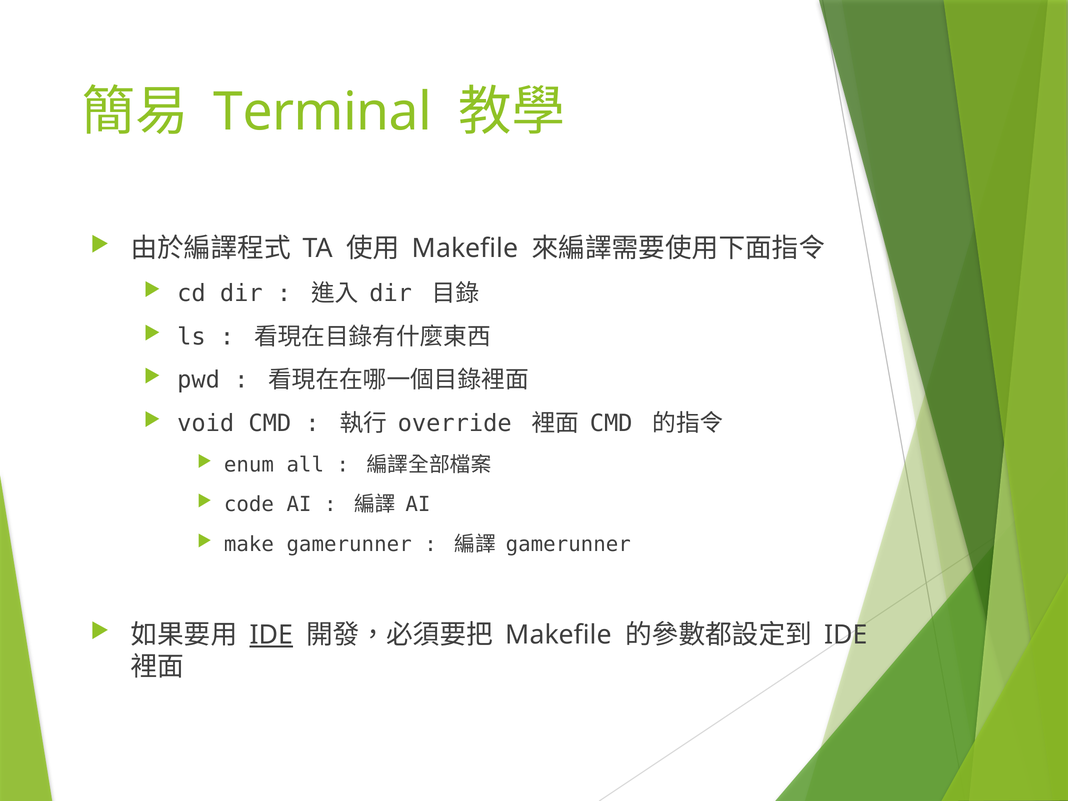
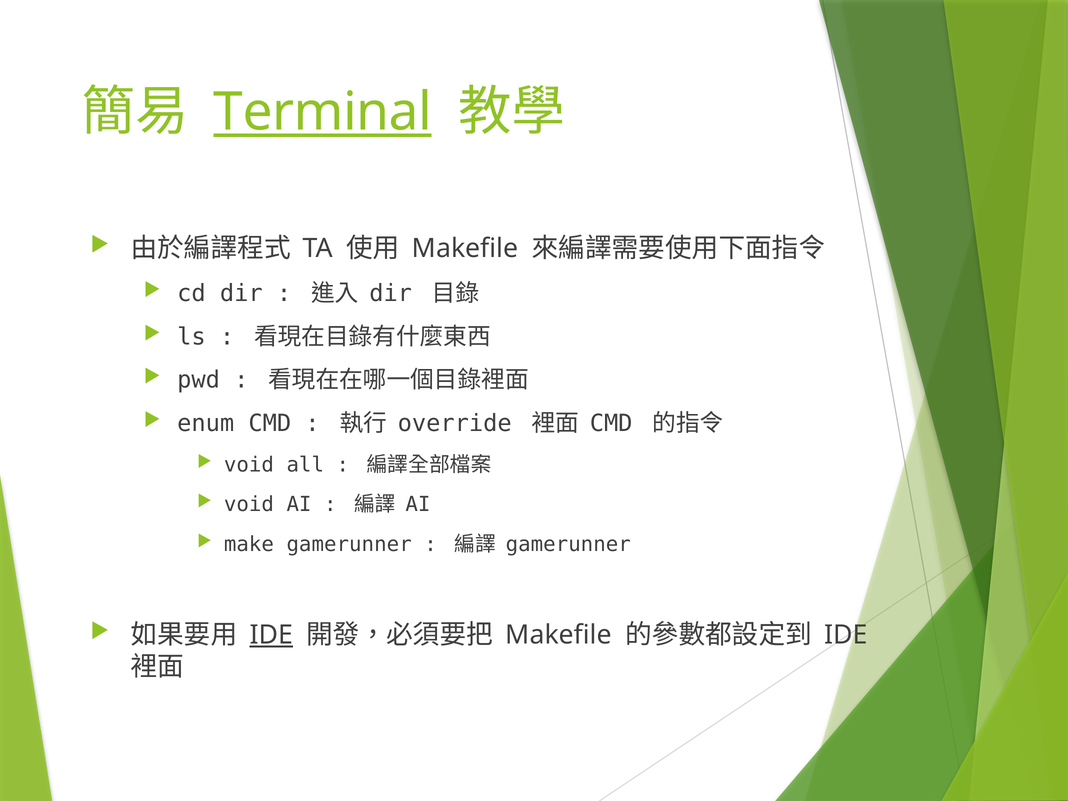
Terminal underline: none -> present
void: void -> enum
enum at (249, 465): enum -> void
code at (249, 505): code -> void
